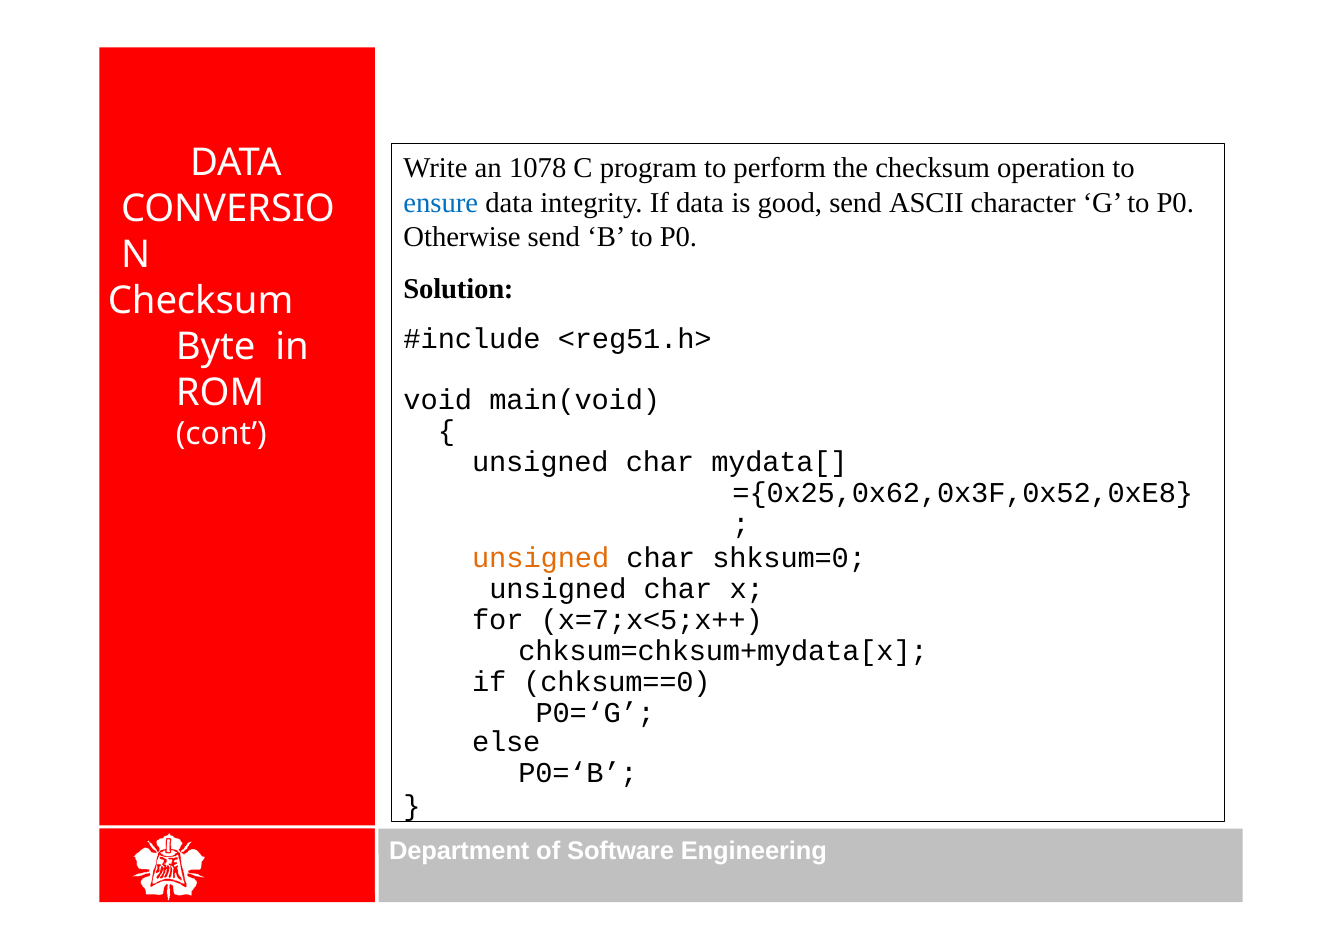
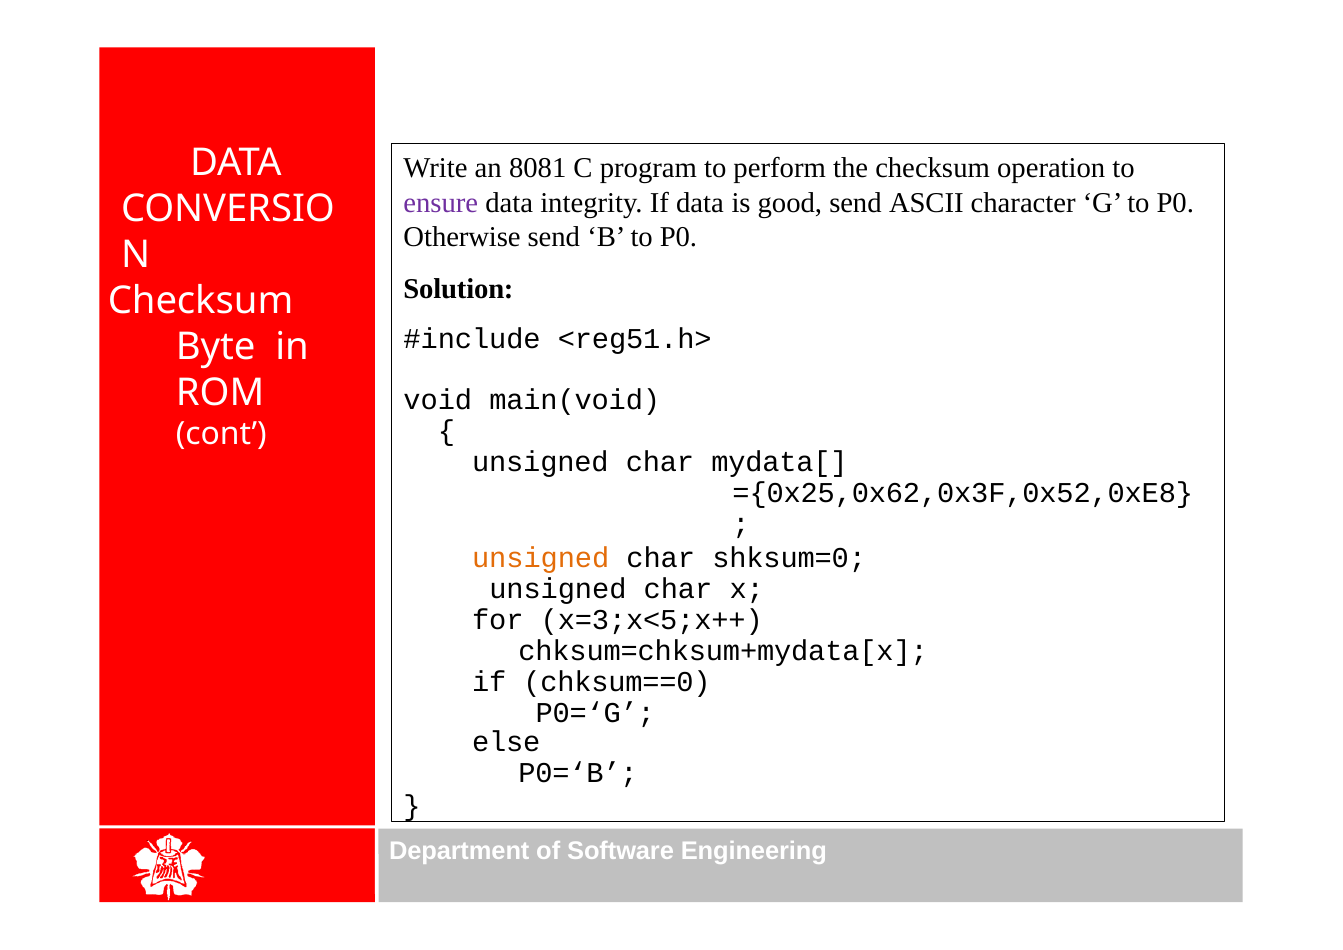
1078: 1078 -> 8081
ensure colour: blue -> purple
x=7;x<5;x++: x=7;x<5;x++ -> x=3;x<5;x++
